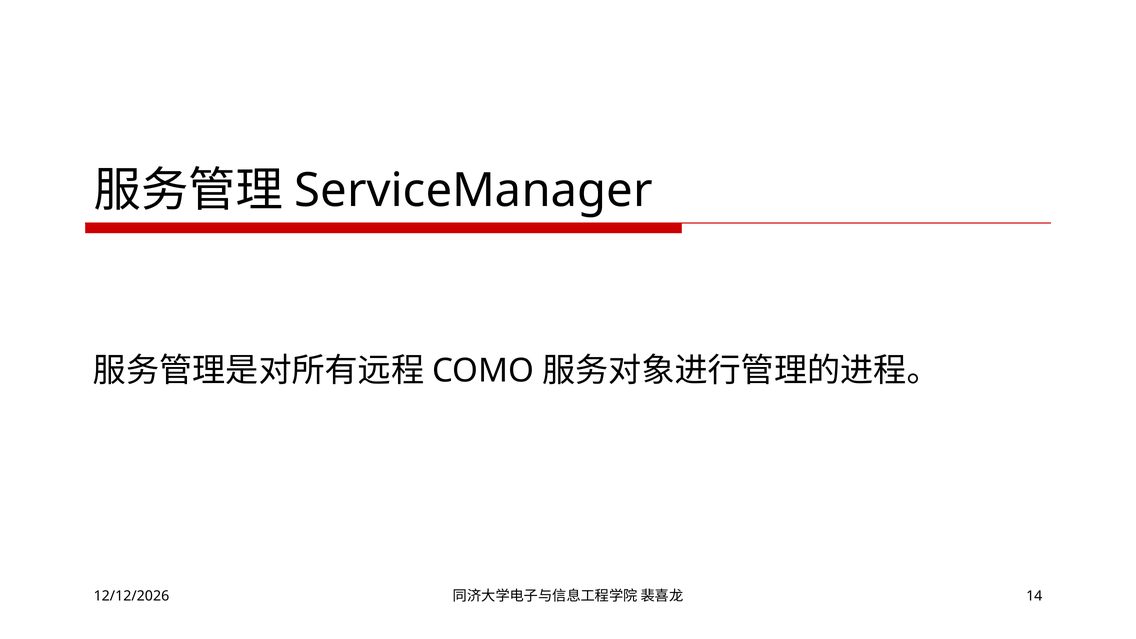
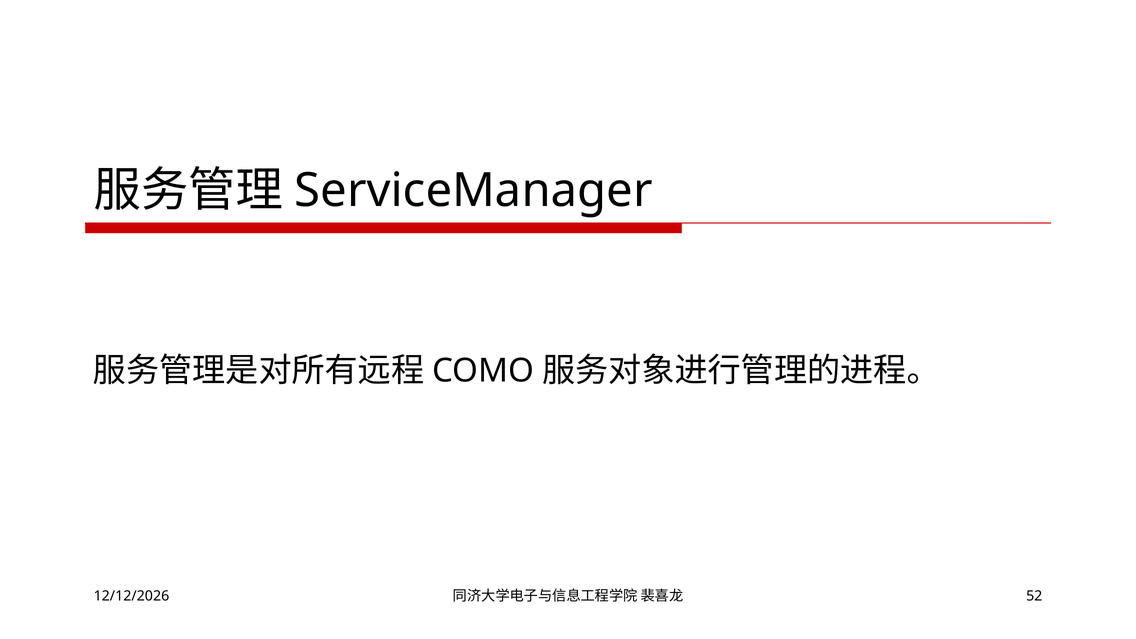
14: 14 -> 52
